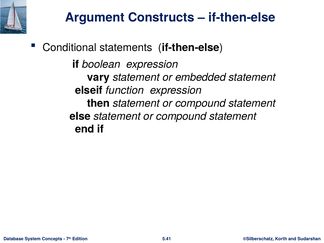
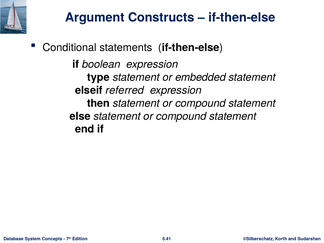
vary: vary -> type
function: function -> referred
